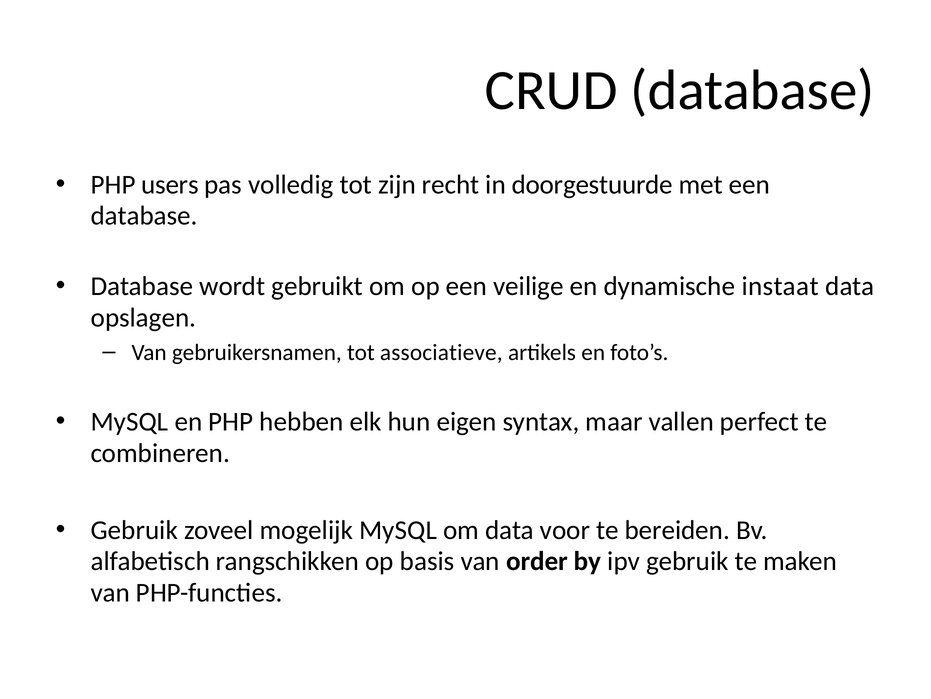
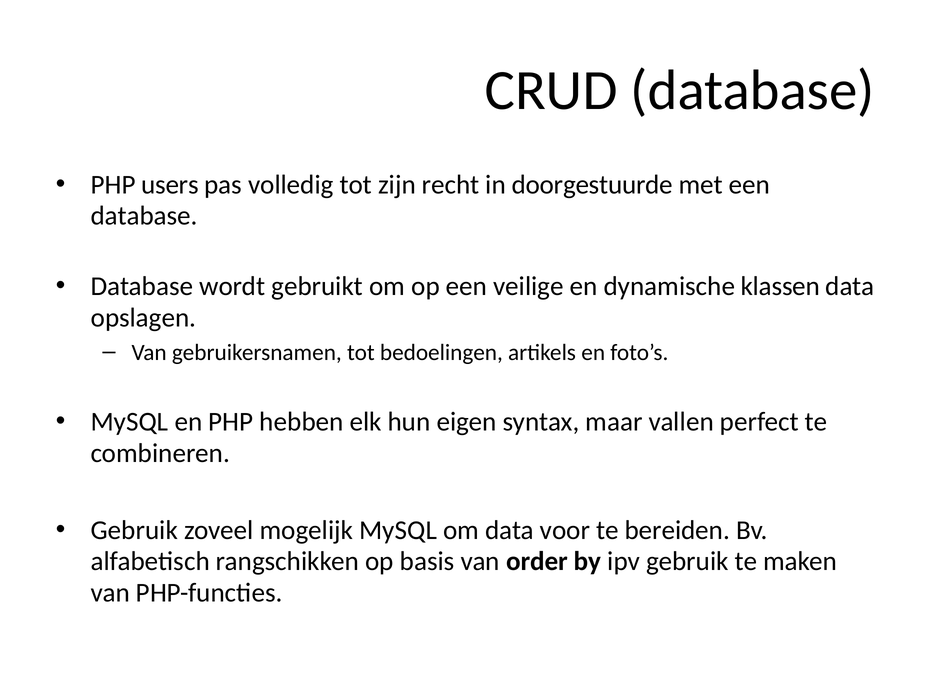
instaat: instaat -> klassen
associatieve: associatieve -> bedoelingen
